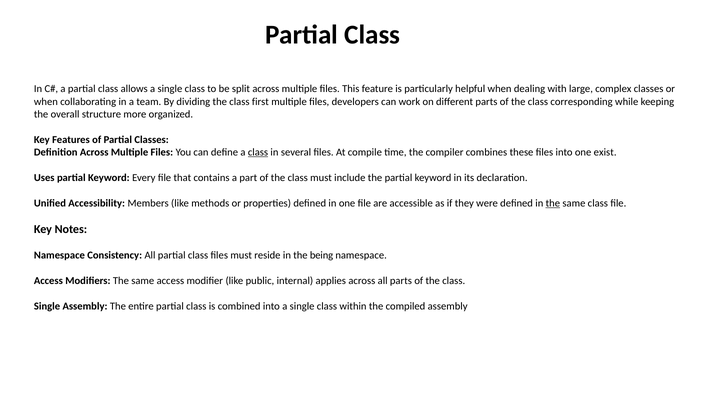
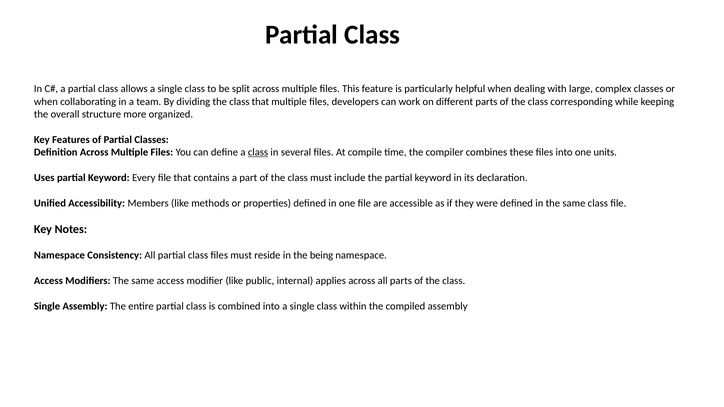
class first: first -> that
exist: exist -> units
the at (553, 203) underline: present -> none
